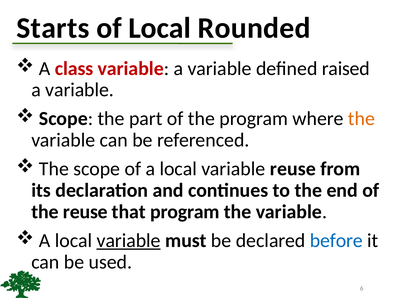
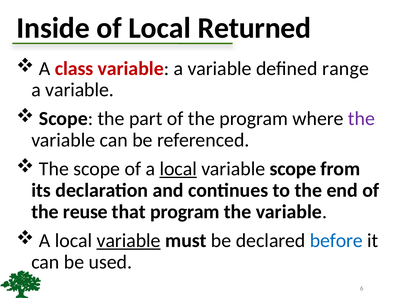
Starts: Starts -> Inside
Rounded: Rounded -> Returned
raised: raised -> range
the at (361, 119) colour: orange -> purple
local at (178, 169) underline: none -> present
variable reuse: reuse -> scope
